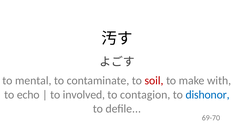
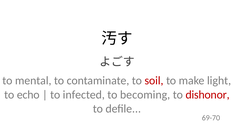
with: with -> light
involved: involved -> infected
contagion: contagion -> becoming
dishonor colour: blue -> red
